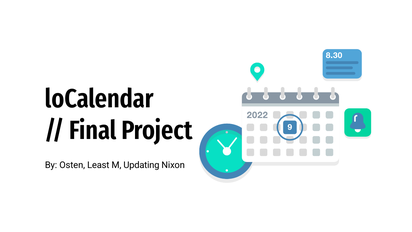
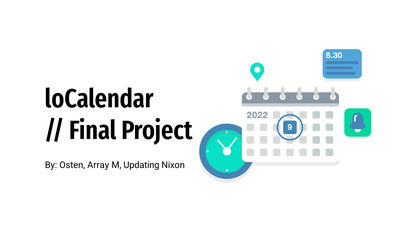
Least: Least -> Array
